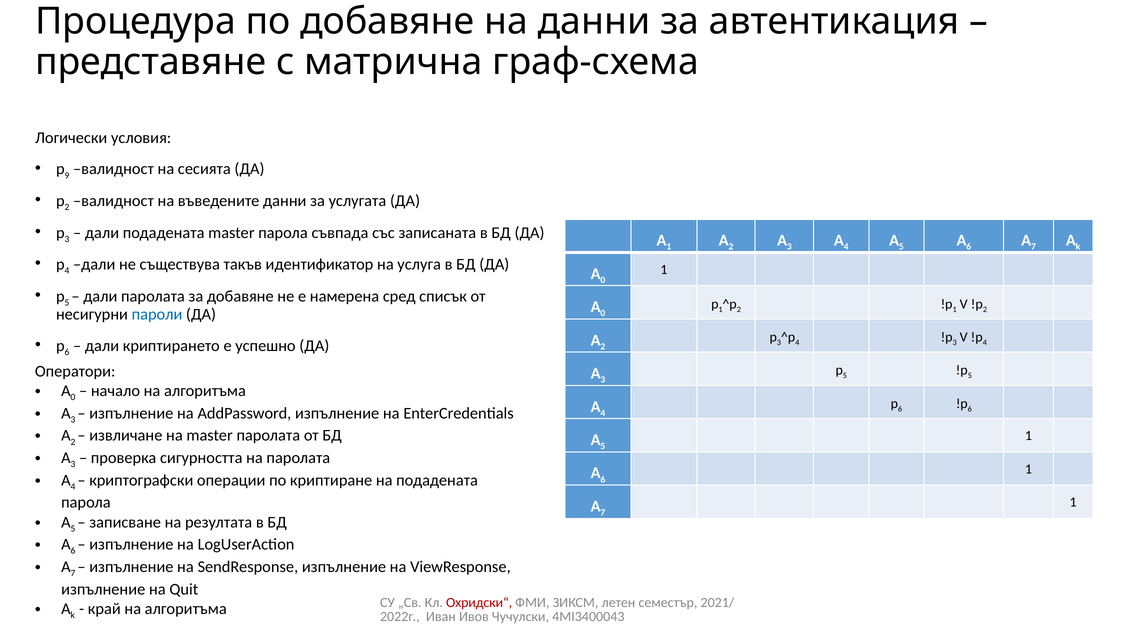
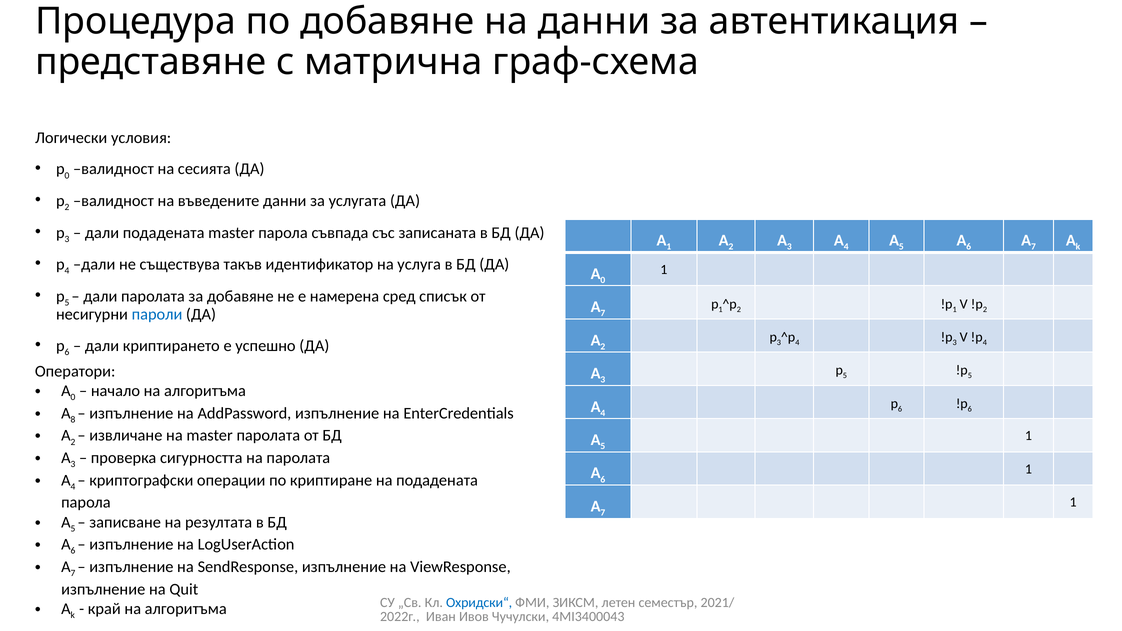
9 at (67, 175): 9 -> 0
0 at (603, 313): 0 -> 7
3 at (73, 420): 3 -> 8
Охридски“ colour: red -> blue
